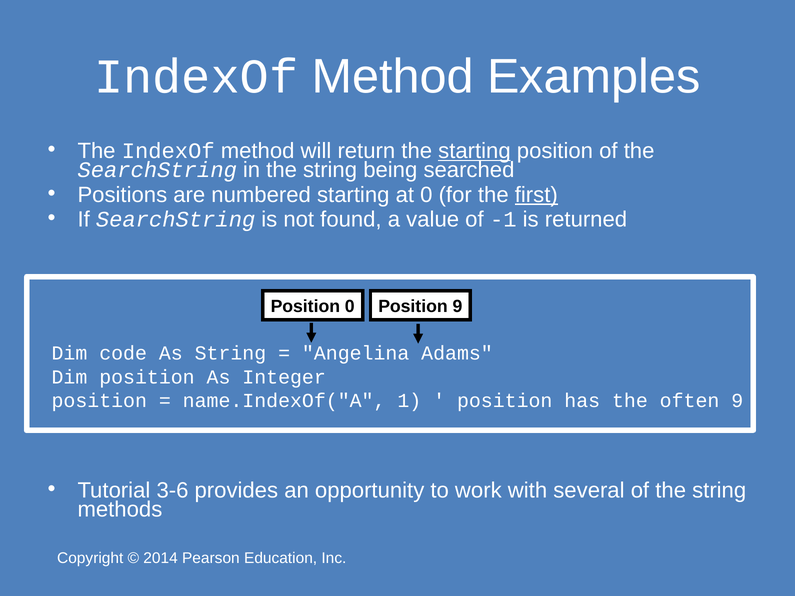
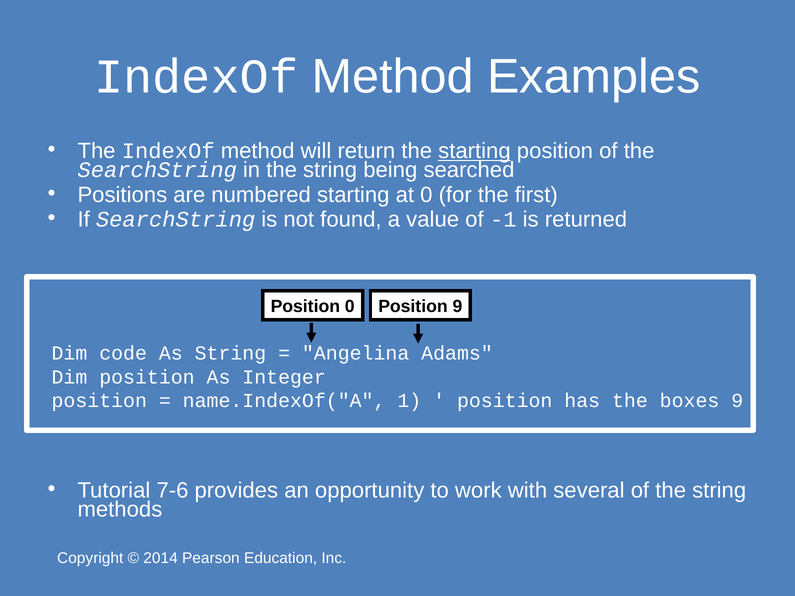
first underline: present -> none
often: often -> boxes
3-6: 3-6 -> 7-6
